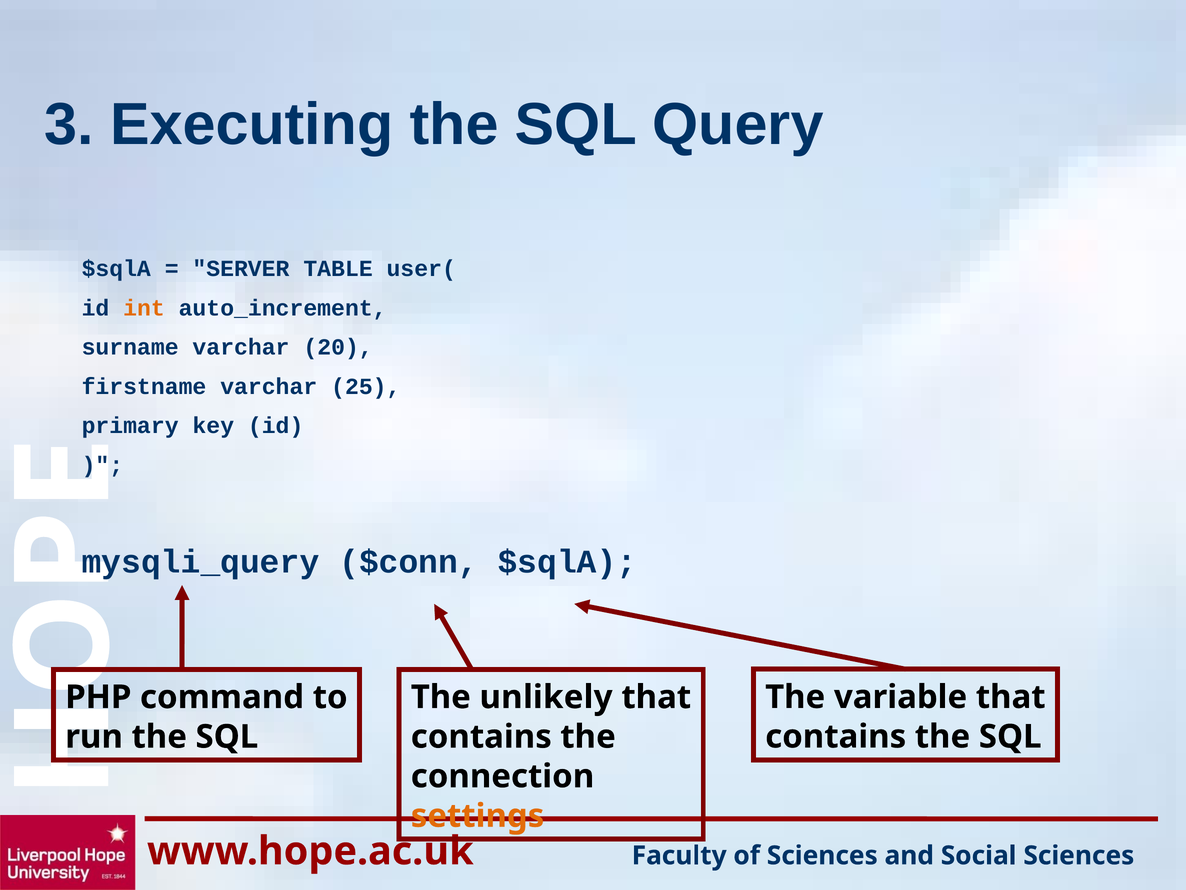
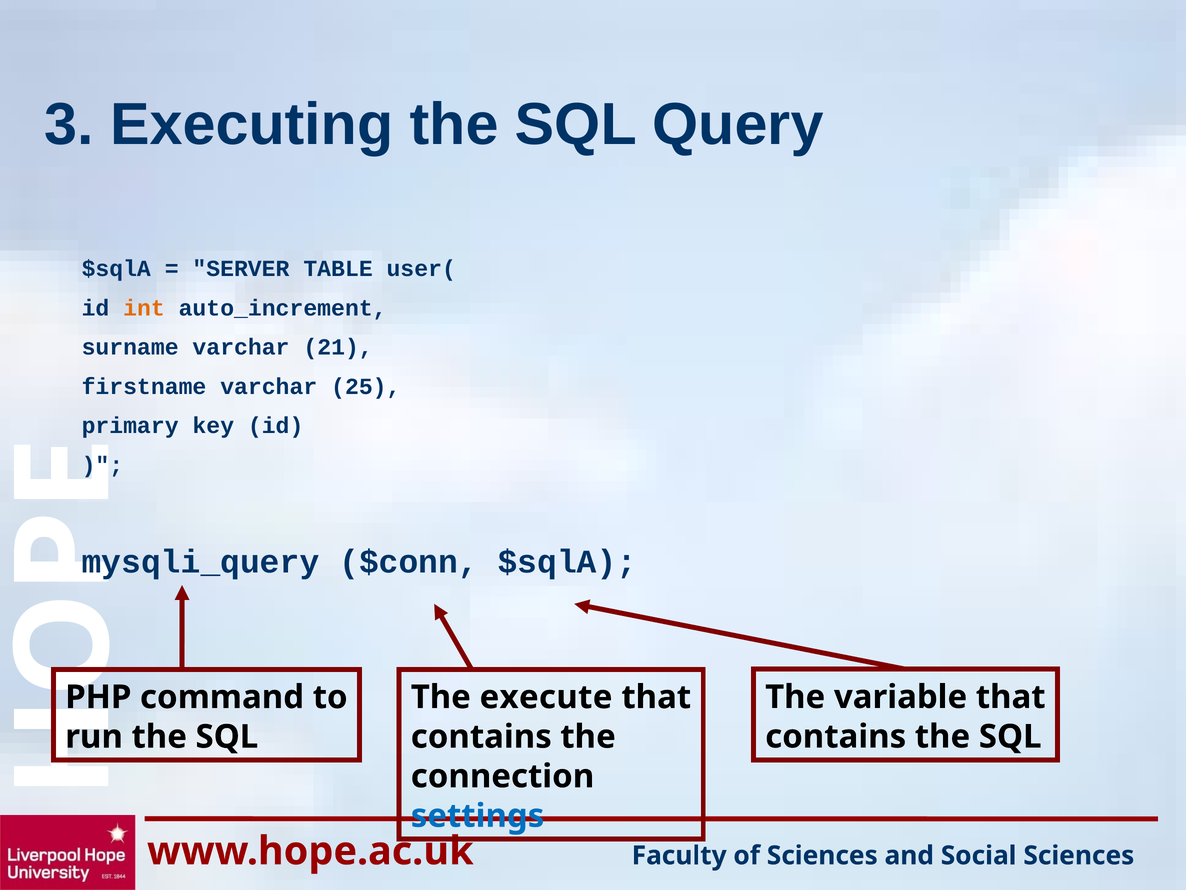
20: 20 -> 21
unlikely: unlikely -> execute
settings colour: orange -> blue
